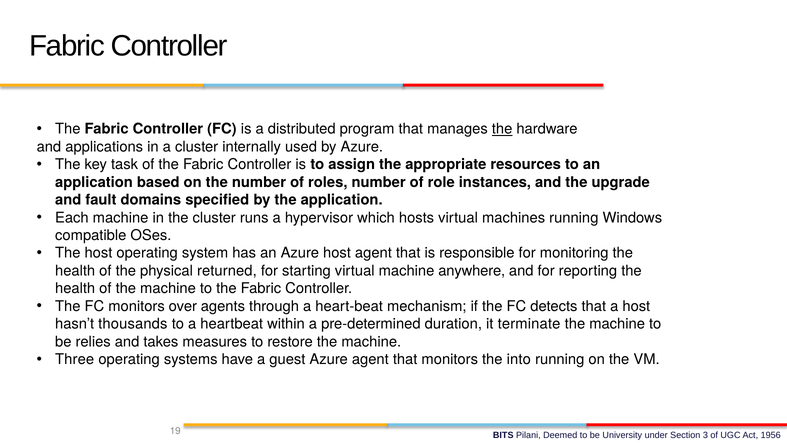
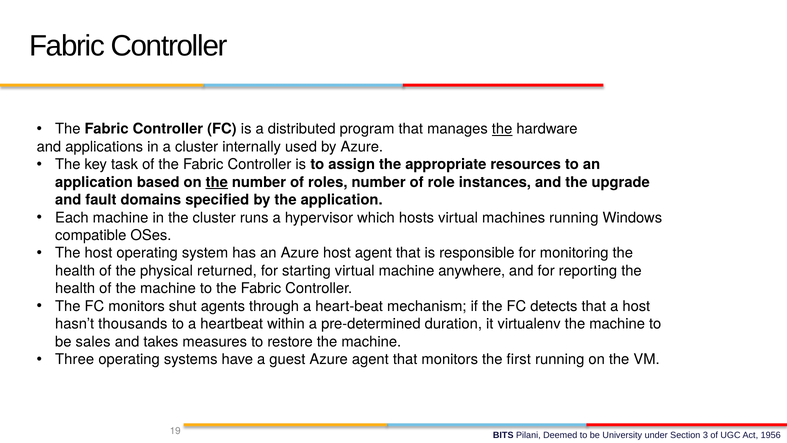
the at (217, 182) underline: none -> present
over: over -> shut
terminate: terminate -> virtualenv
relies: relies -> sales
into: into -> first
